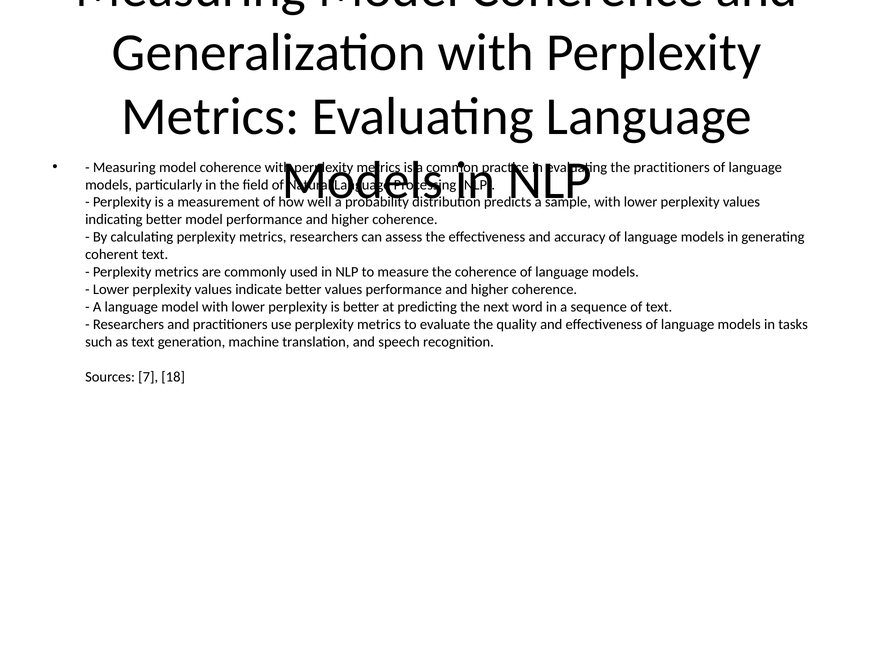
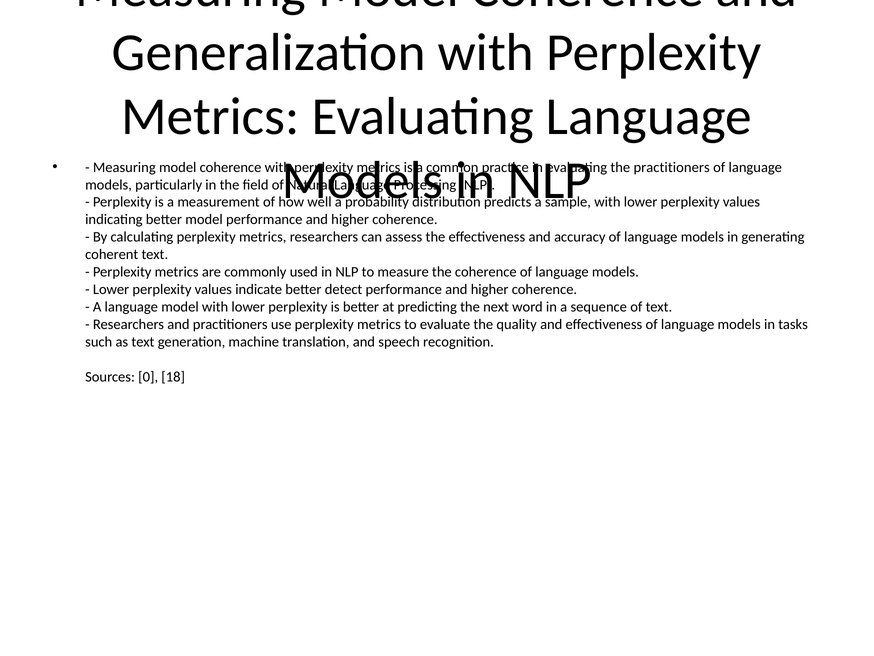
better values: values -> detect
7: 7 -> 0
